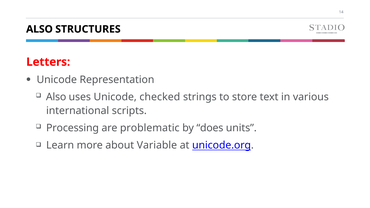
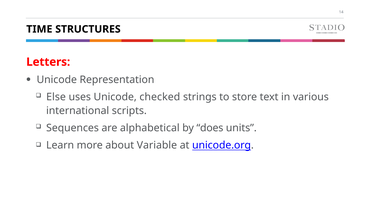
ALSO at (39, 29): ALSO -> TIME
Also at (56, 97): Also -> Else
Processing: Processing -> Sequences
problematic: problematic -> alphabetical
